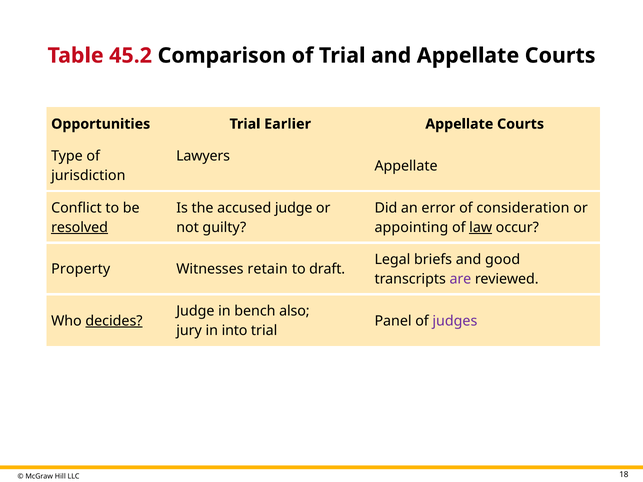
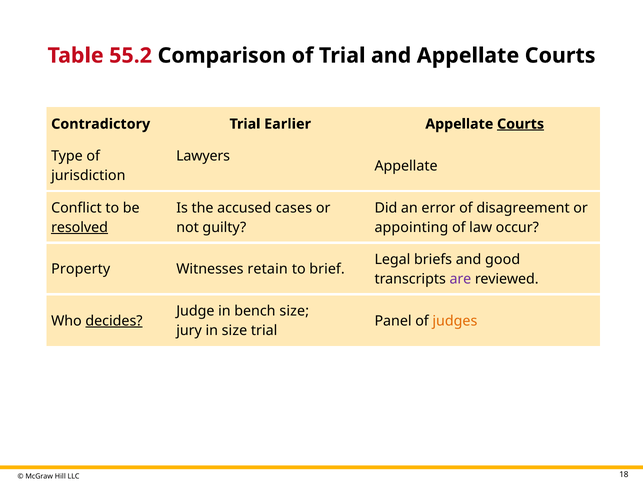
45.2: 45.2 -> 55.2
Opportunities: Opportunities -> Contradictory
Courts at (521, 124) underline: none -> present
judge at (294, 208): judge -> cases
consideration: consideration -> disagreement
law underline: present -> none
draft: draft -> brief
bench also: also -> size
judges colour: purple -> orange
in into: into -> size
